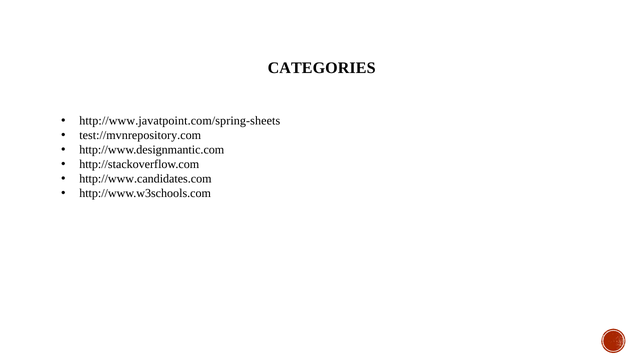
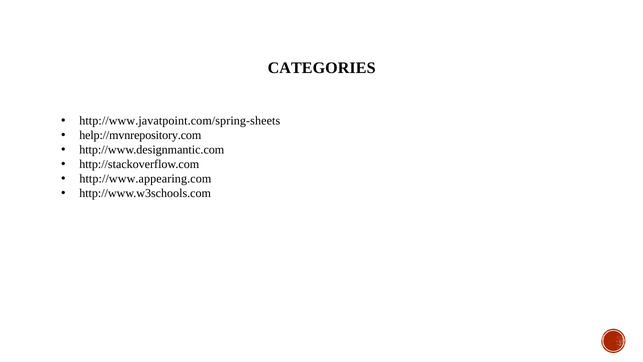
test://mvnrepository.com: test://mvnrepository.com -> help://mvnrepository.com
http://www.candidates.com: http://www.candidates.com -> http://www.appearing.com
